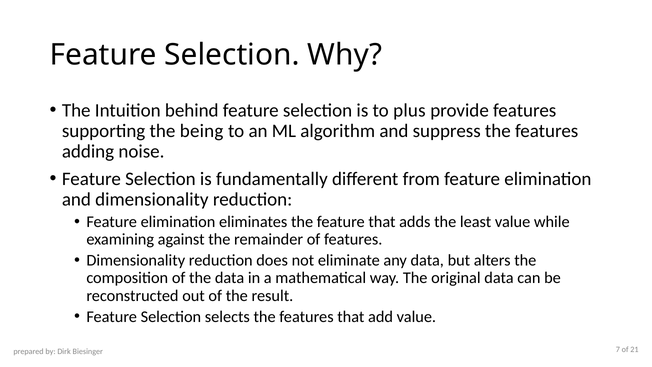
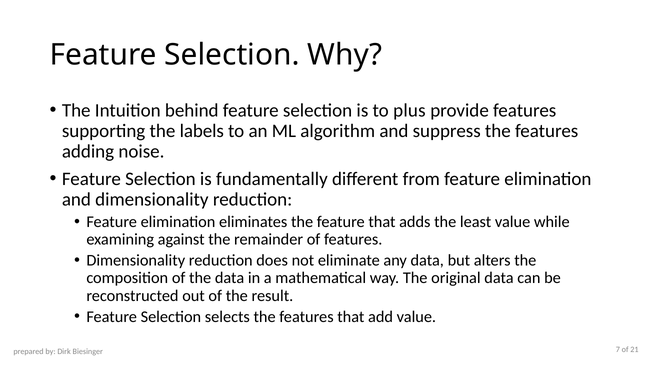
being: being -> labels
